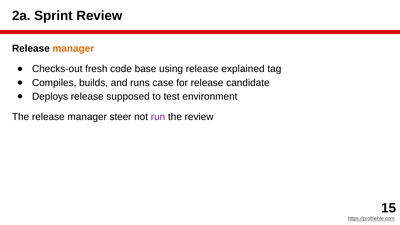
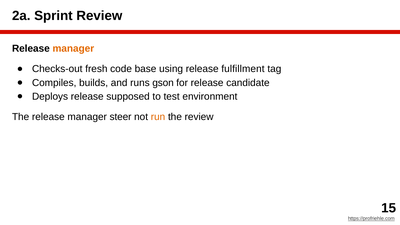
explained: explained -> fulfillment
case: case -> gson
run colour: purple -> orange
